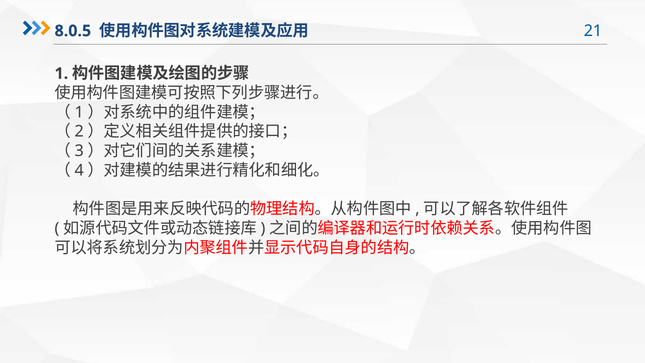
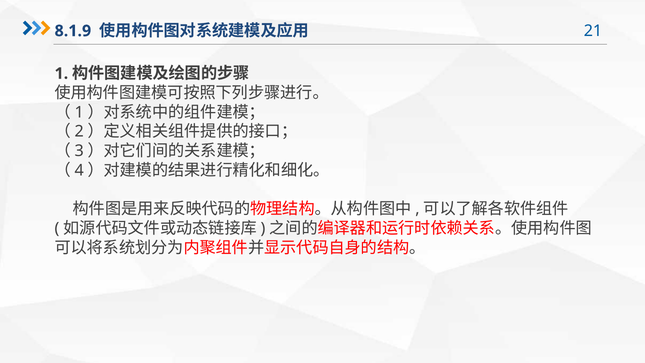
8.0.5: 8.0.5 -> 8.1.9
